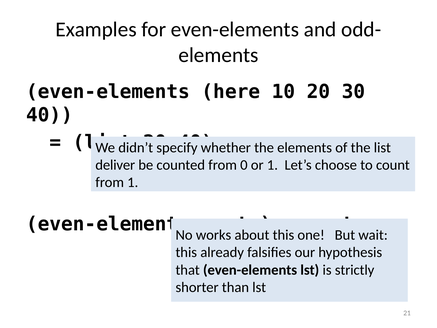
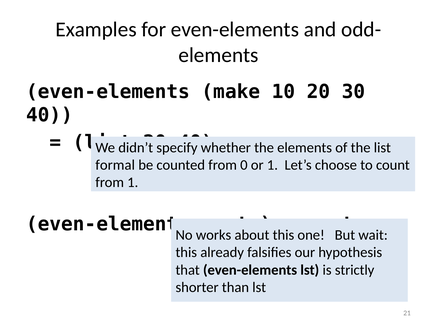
here: here -> make
deliver: deliver -> formal
